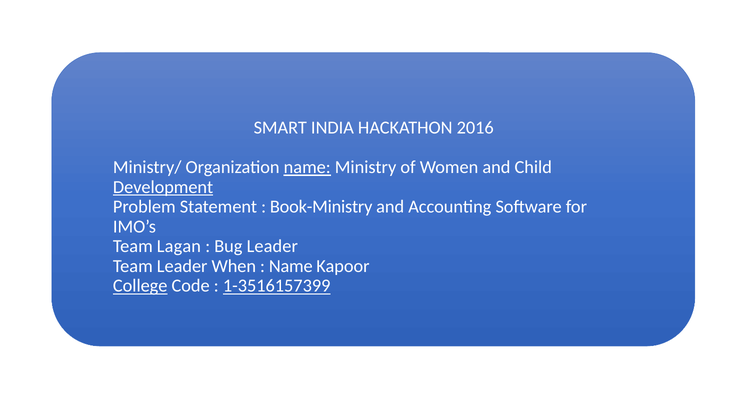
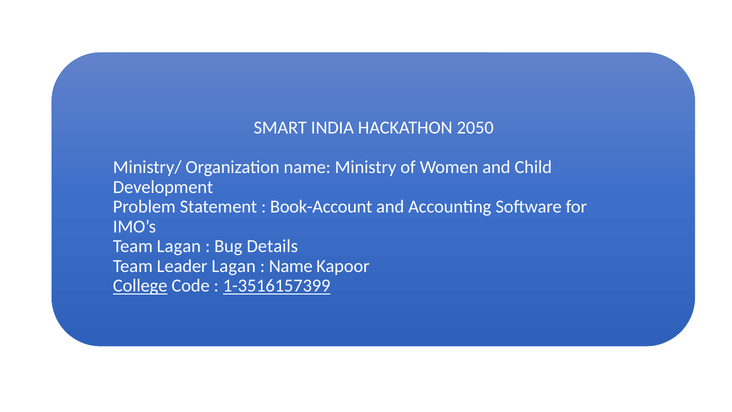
2016: 2016 -> 2050
name at (307, 167) underline: present -> none
Development underline: present -> none
Book-Ministry: Book-Ministry -> Book-Account
Bug Leader: Leader -> Details
Leader When: When -> Lagan
